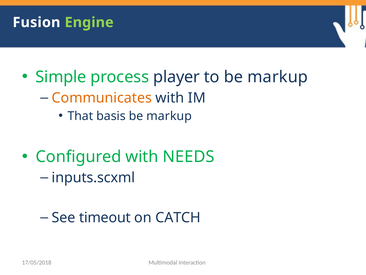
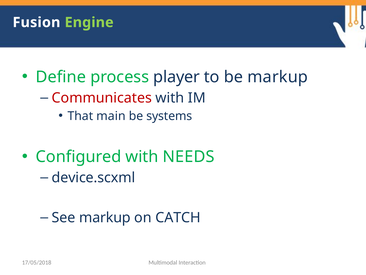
Simple: Simple -> Define
Communicates colour: orange -> red
basis: basis -> main
markup at (169, 116): markup -> systems
inputs.scxml: inputs.scxml -> device.scxml
See timeout: timeout -> markup
